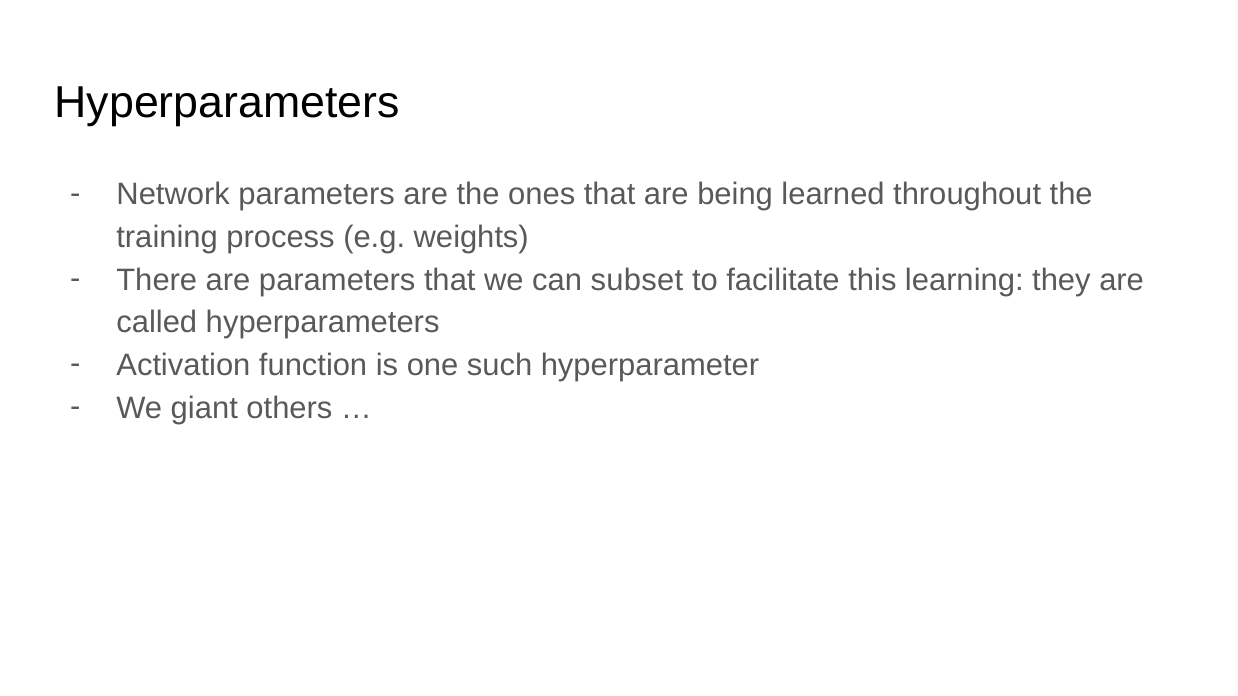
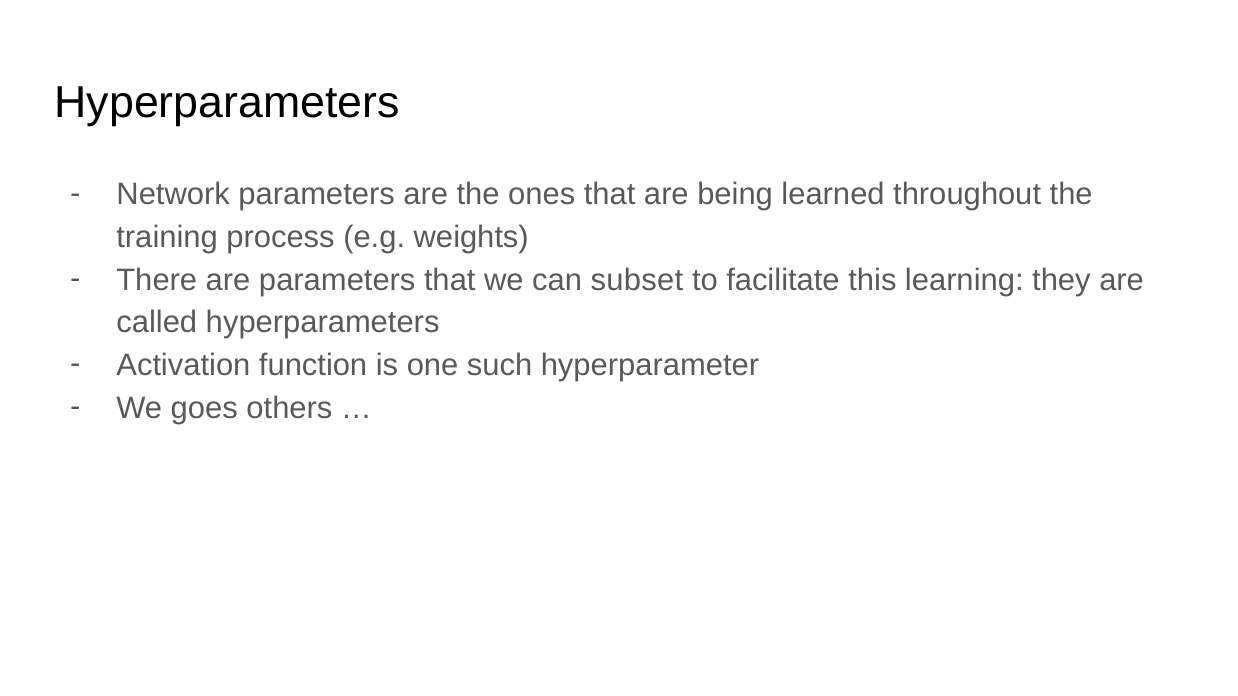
giant: giant -> goes
